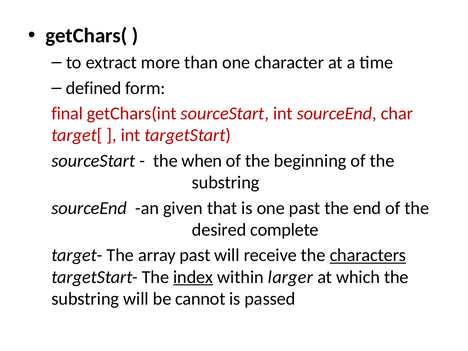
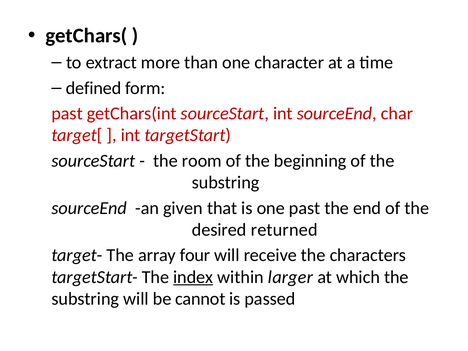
final at (67, 114): final -> past
when: when -> room
complete: complete -> returned
array past: past -> four
characters underline: present -> none
